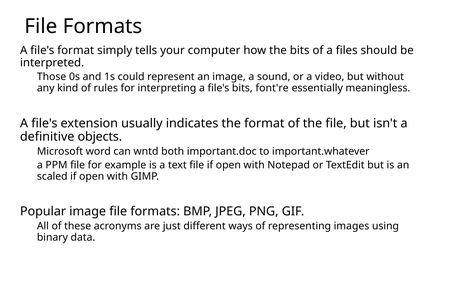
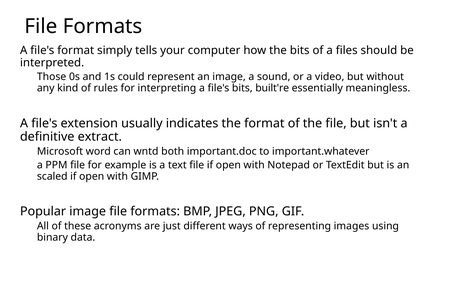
font're: font're -> built're
objects: objects -> extract
